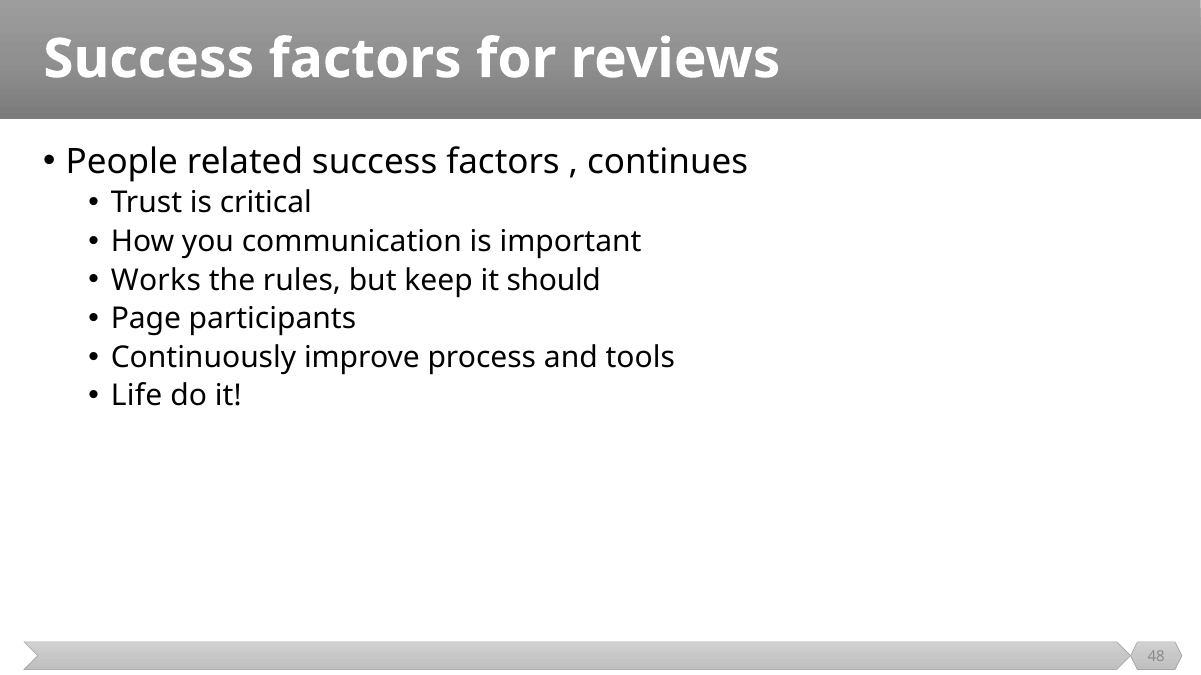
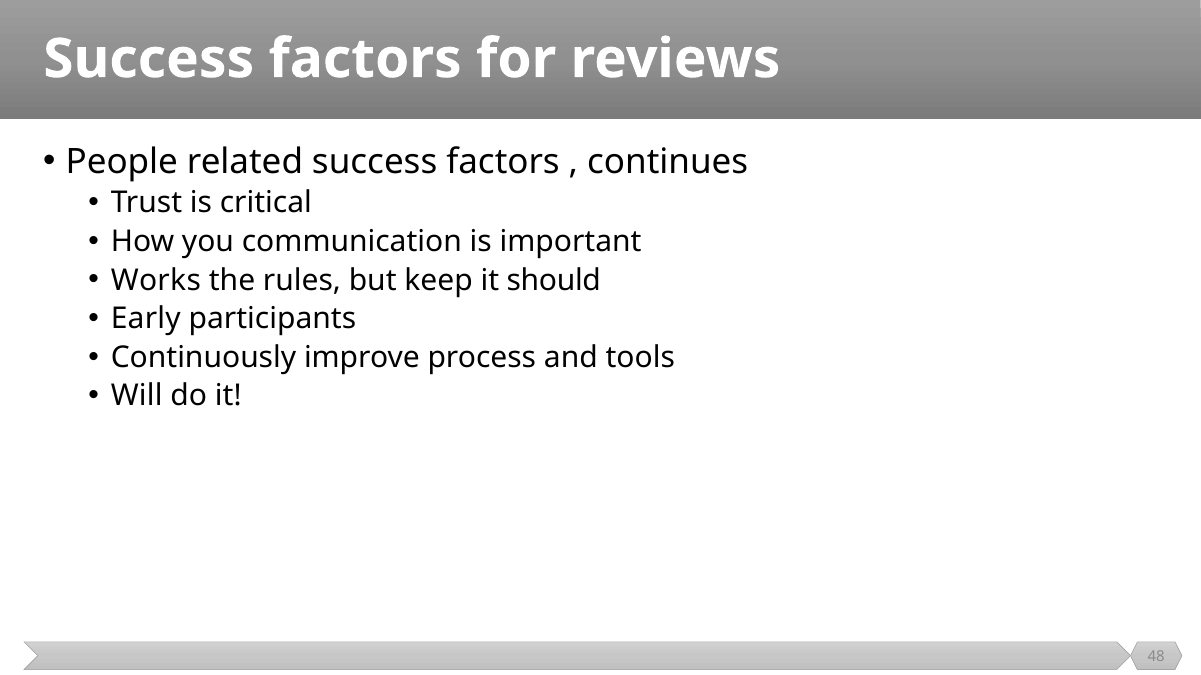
Page: Page -> Early
Life: Life -> Will
